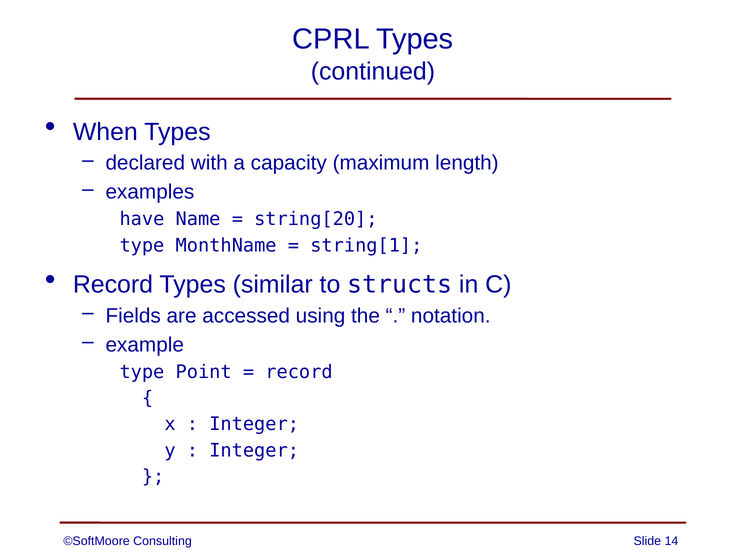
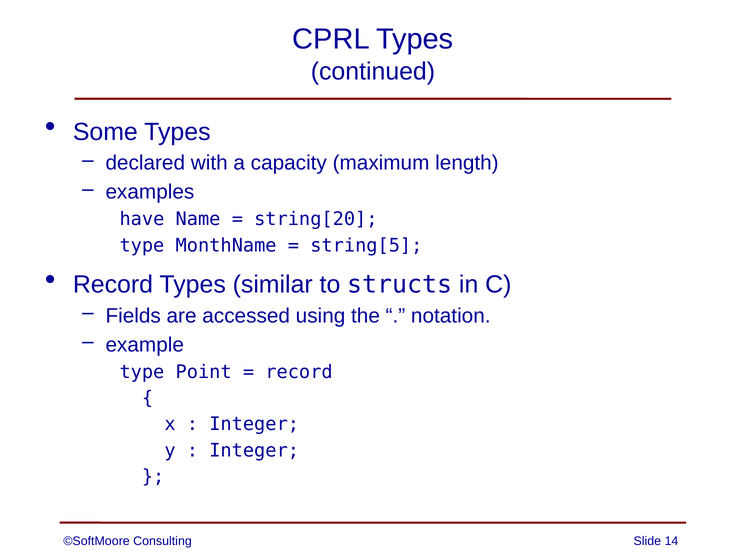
When: When -> Some
string[1: string[1 -> string[5
